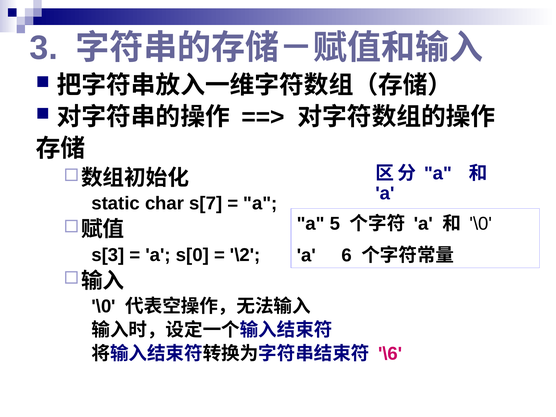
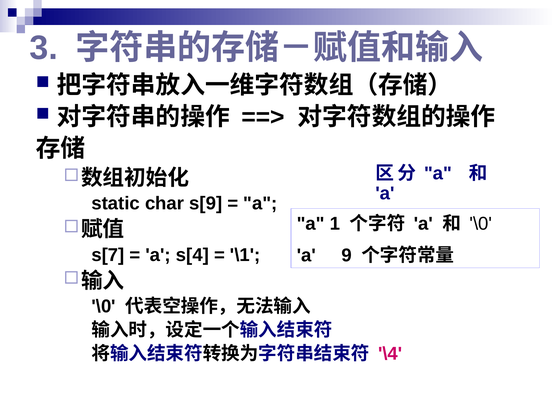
s[7: s[7 -> s[9
5: 5 -> 1
s[3: s[3 -> s[7
s[0: s[0 -> s[4
\2: \2 -> \1
6: 6 -> 9
\6: \6 -> \4
